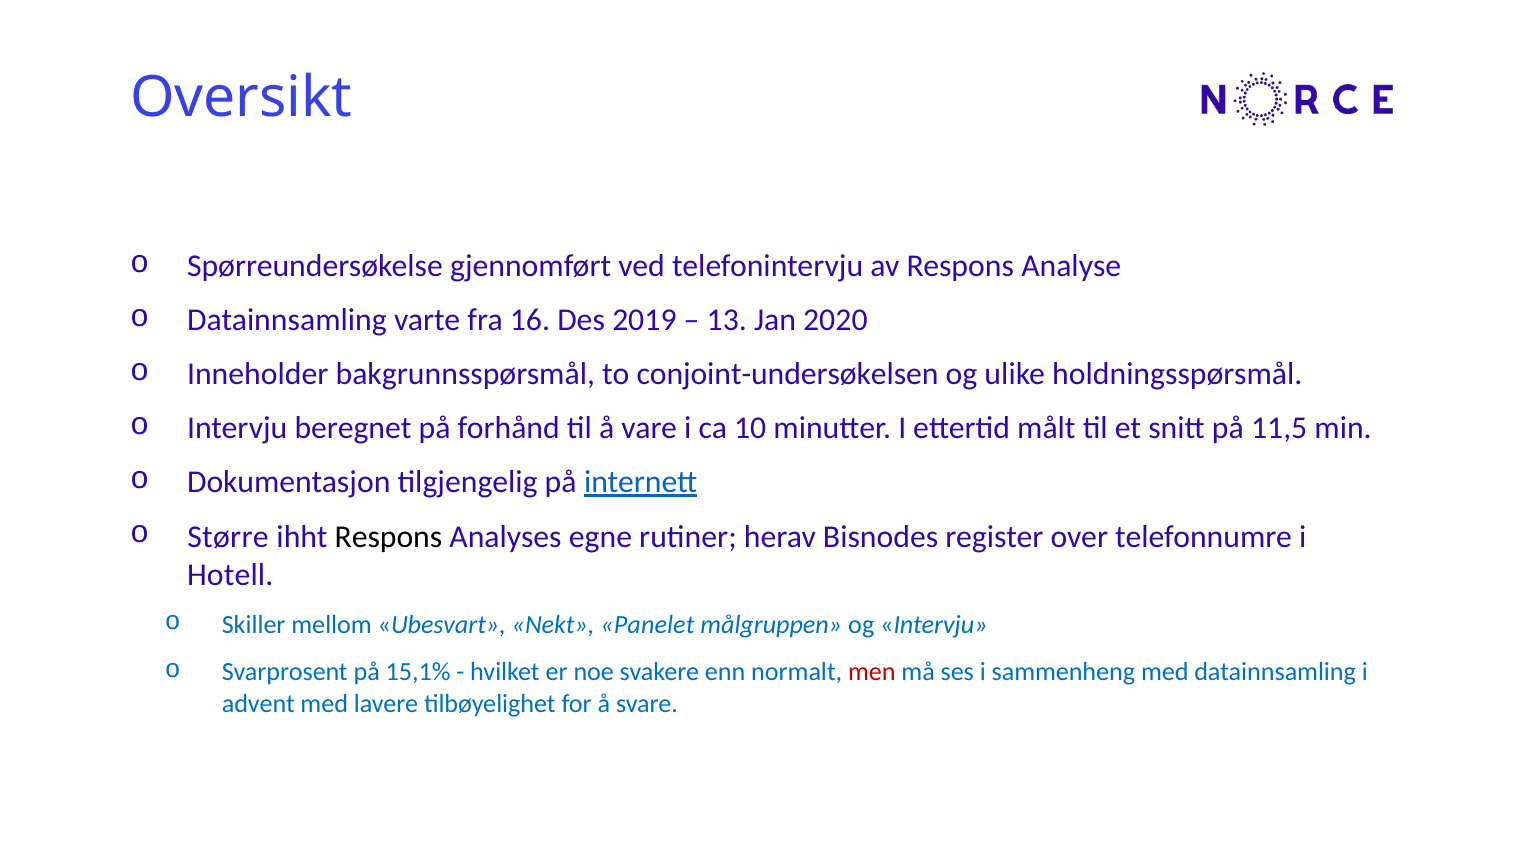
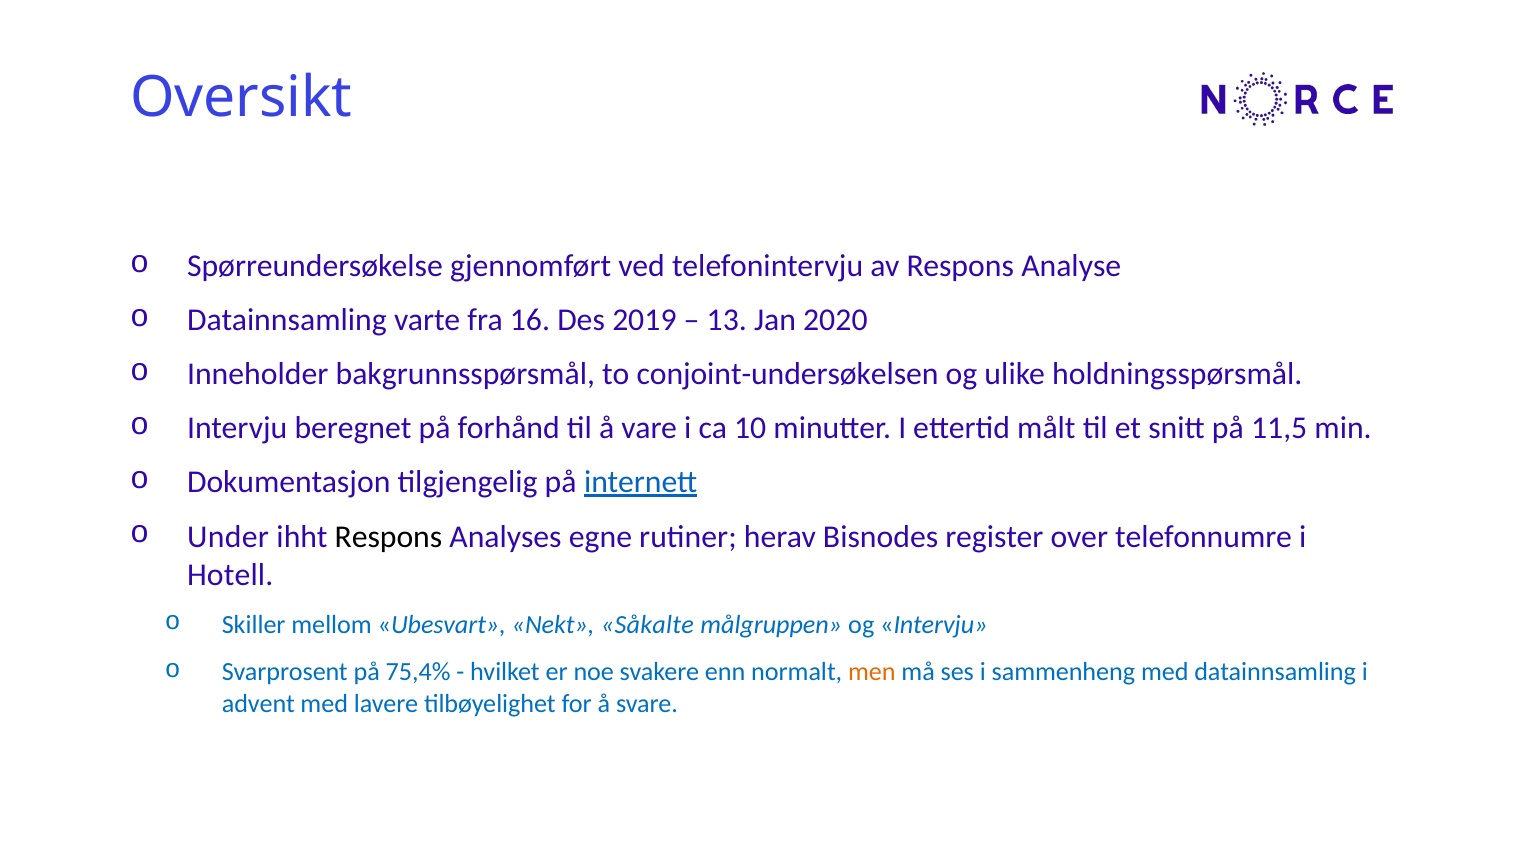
Større: Større -> Under
Panelet: Panelet -> Såkalte
15,1%: 15,1% -> 75,4%
men colour: red -> orange
